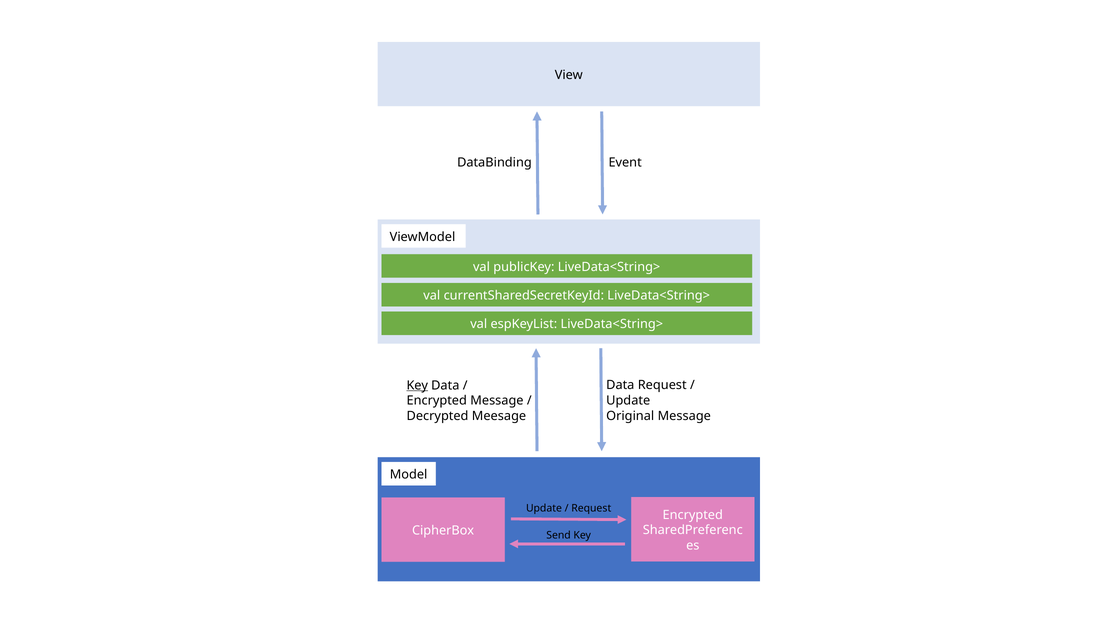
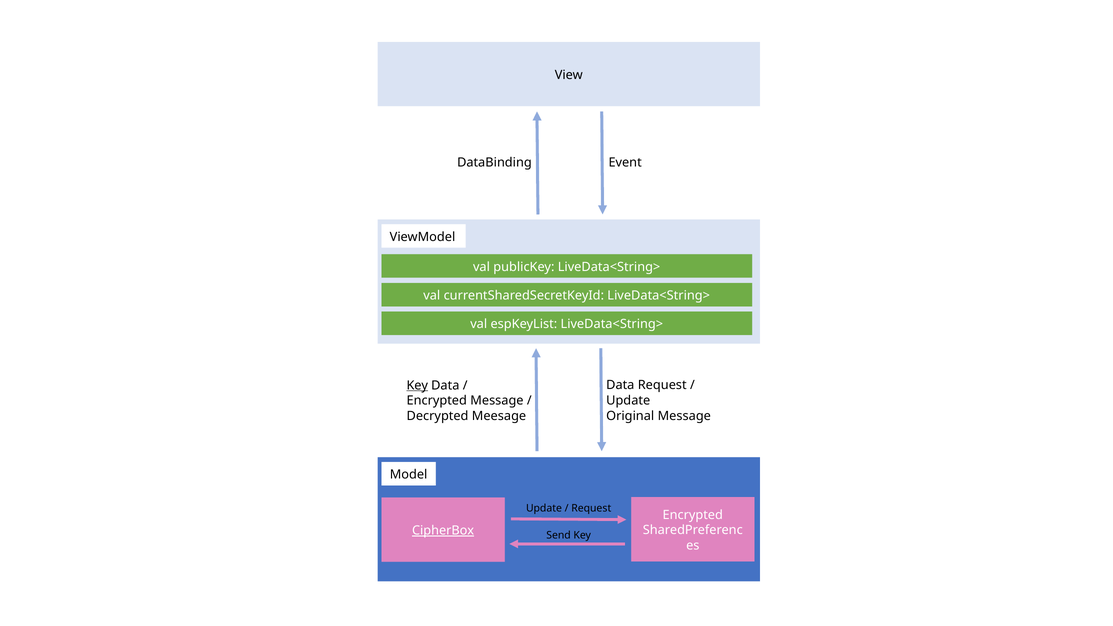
CipherBox underline: none -> present
